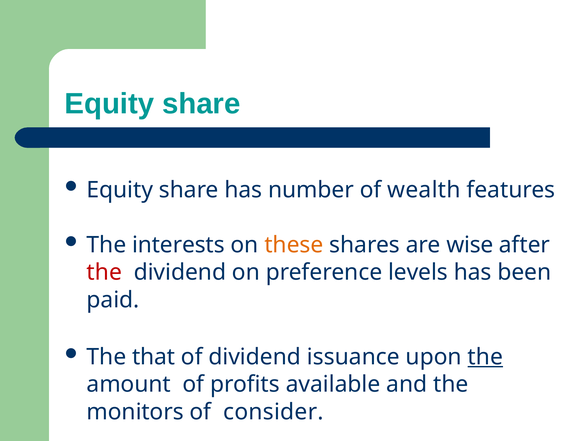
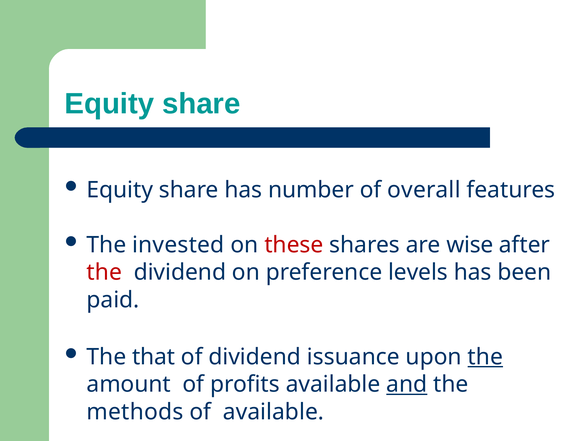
wealth: wealth -> overall
interests: interests -> invested
these colour: orange -> red
and underline: none -> present
monitors: monitors -> methods
of consider: consider -> available
